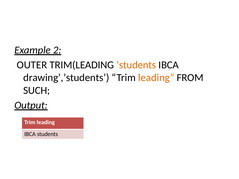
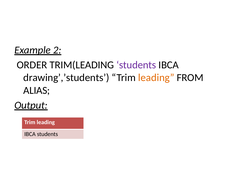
OUTER: OUTER -> ORDER
students at (136, 65) colour: orange -> purple
SUCH: SUCH -> ALIAS
